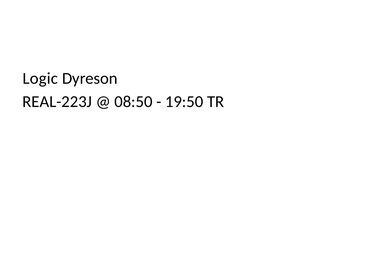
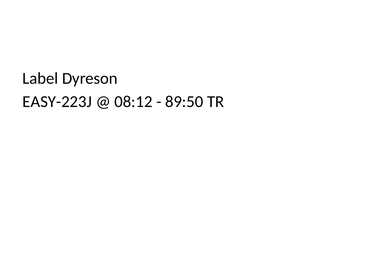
Logic: Logic -> Label
REAL-223J: REAL-223J -> EASY-223J
08:50: 08:50 -> 08:12
19:50: 19:50 -> 89:50
